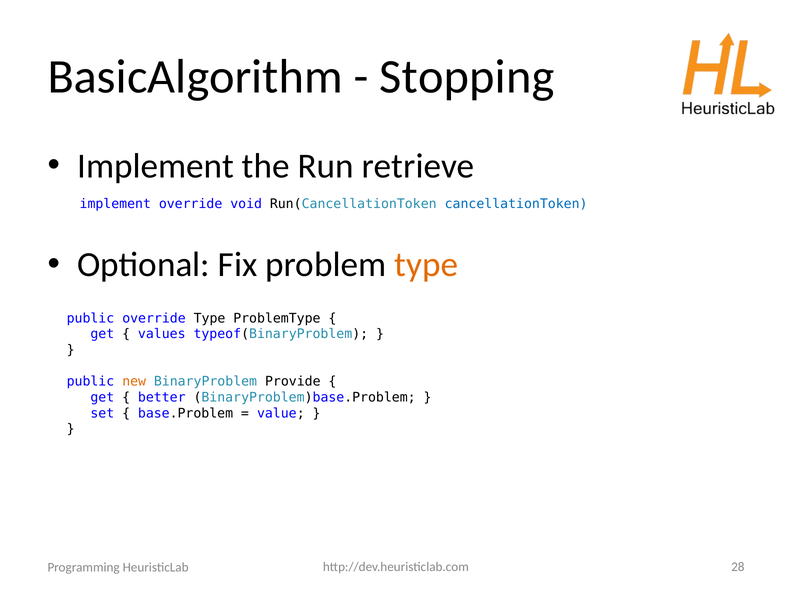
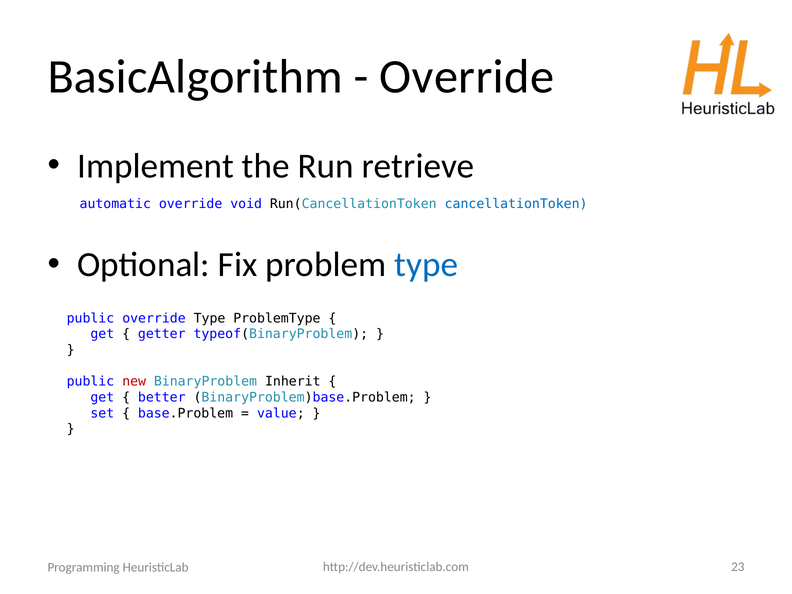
Stopping at (467, 77): Stopping -> Override
implement at (115, 204): implement -> automatic
type at (426, 265) colour: orange -> blue
values: values -> getter
new colour: orange -> red
Provide: Provide -> Inherit
28: 28 -> 23
